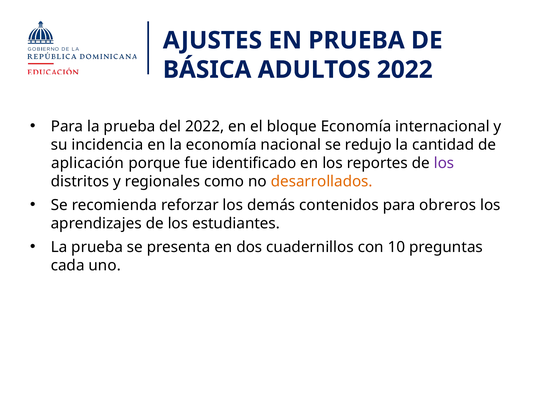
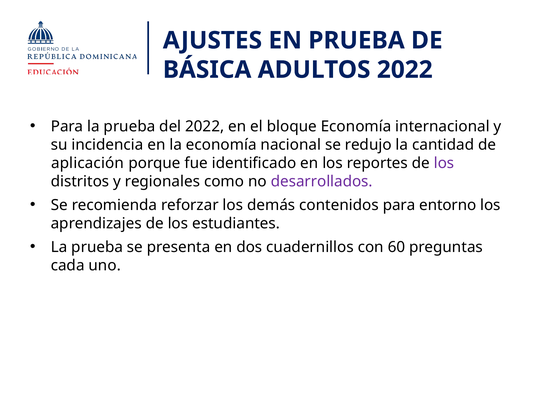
desarrollados colour: orange -> purple
obreros: obreros -> entorno
10: 10 -> 60
